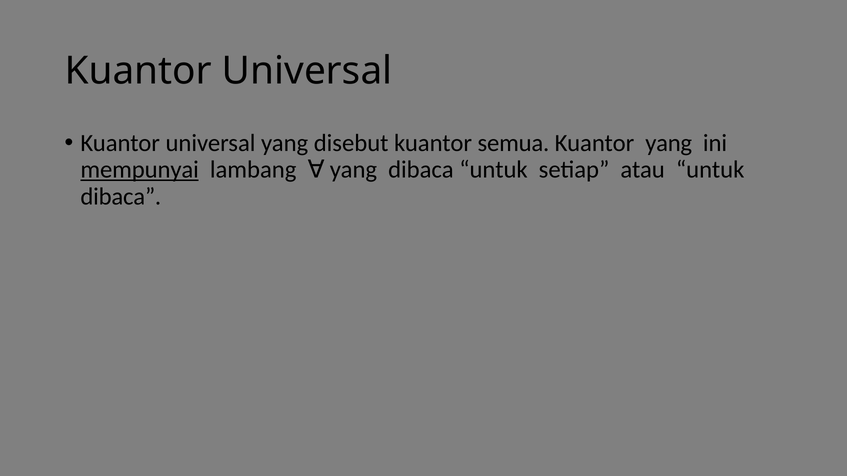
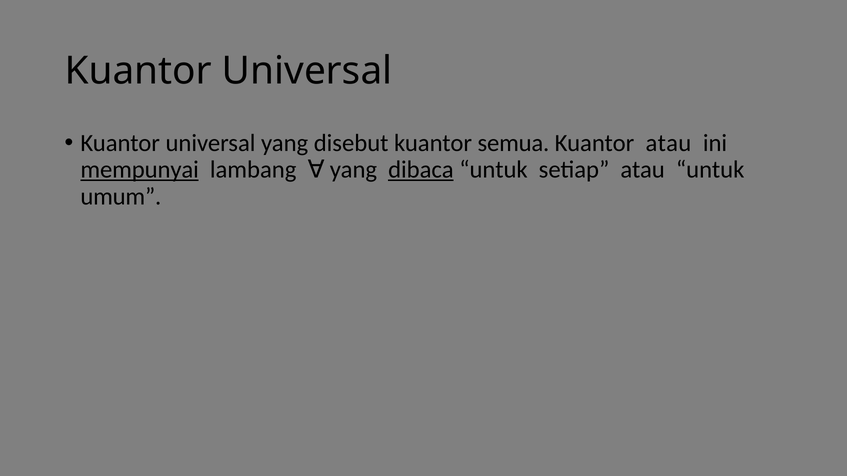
Kuantor yang: yang -> atau
dibaca at (421, 170) underline: none -> present
dibaca at (121, 197): dibaca -> umum
